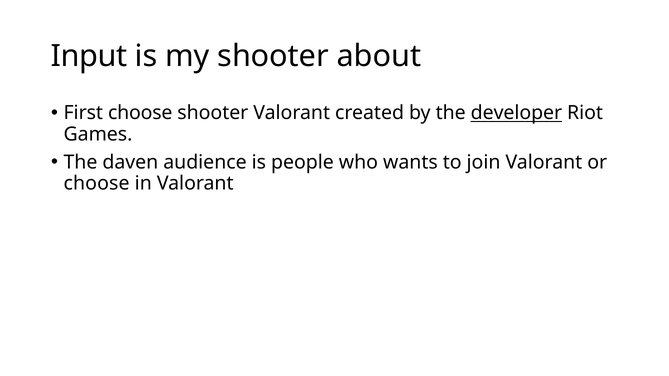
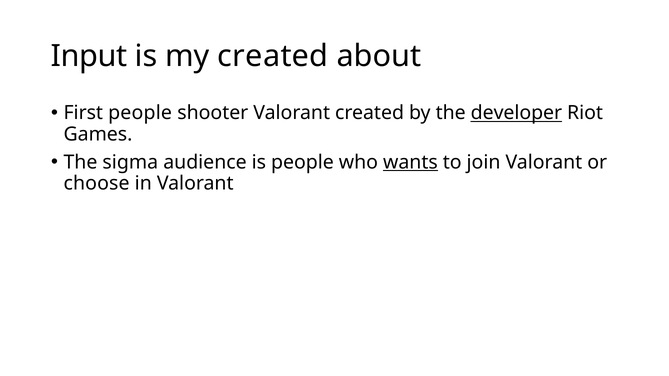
my shooter: shooter -> created
First choose: choose -> people
daven: daven -> sigma
wants underline: none -> present
